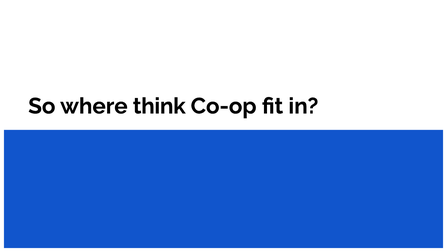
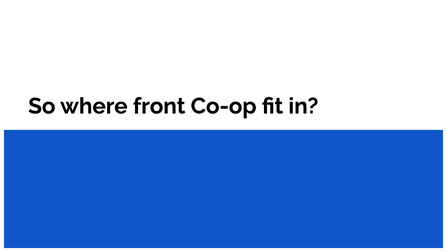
think: think -> front
